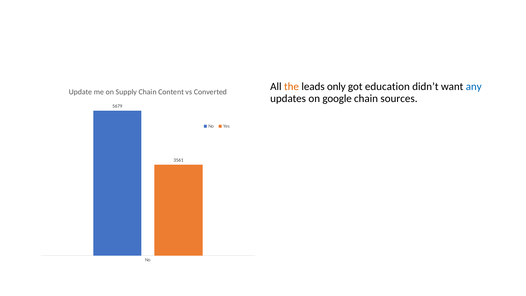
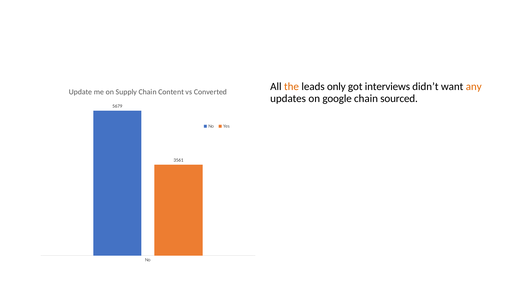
education: education -> interviews
any colour: blue -> orange
sources: sources -> sourced
